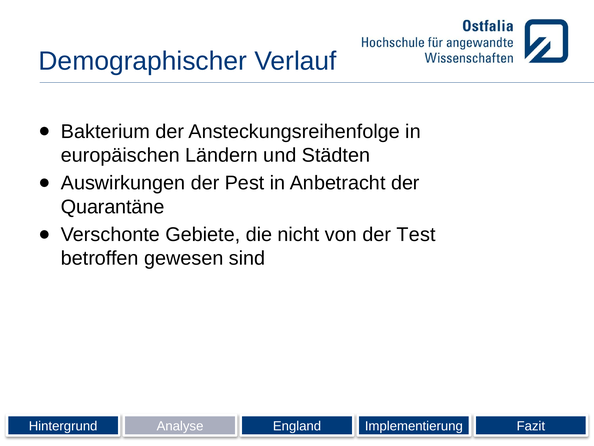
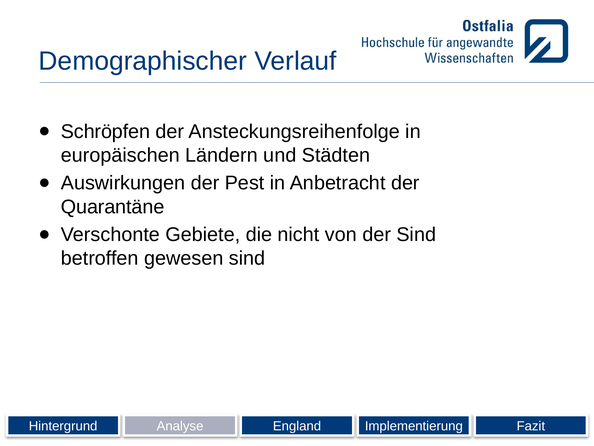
Bakterium: Bakterium -> Schröpfen
der Test: Test -> Sind
